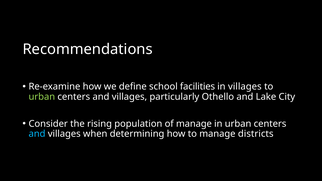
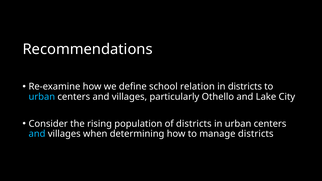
facilities: facilities -> relation
in villages: villages -> districts
urban at (42, 97) colour: light green -> light blue
of manage: manage -> districts
